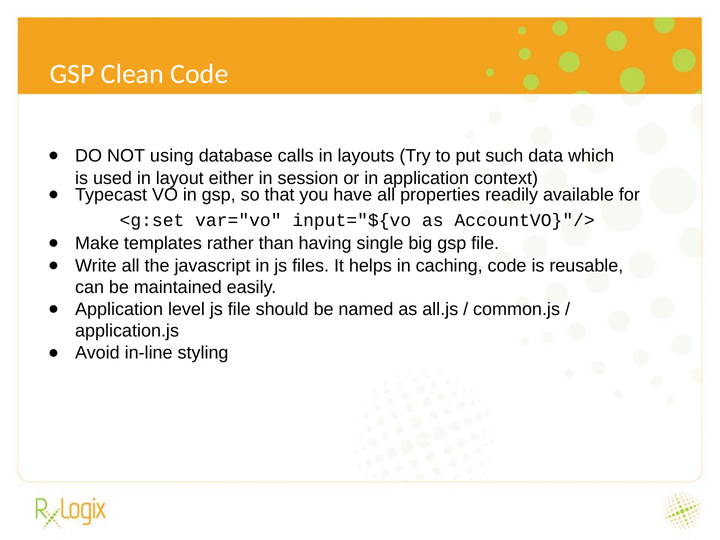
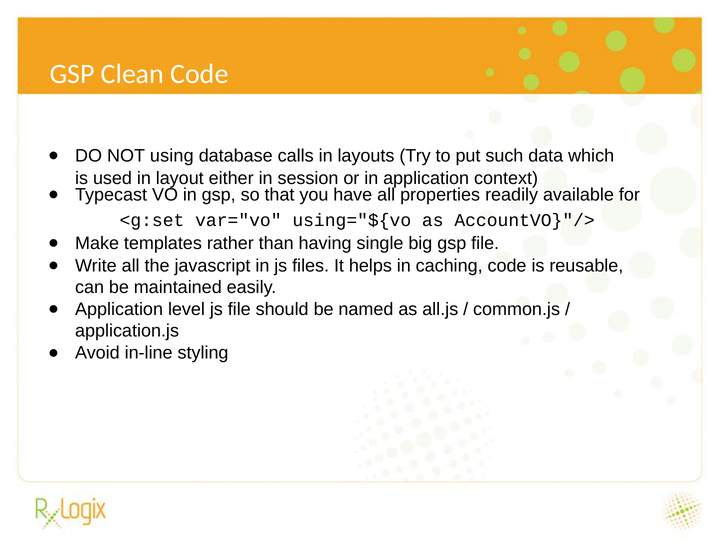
input="${vo: input="${vo -> using="${vo
